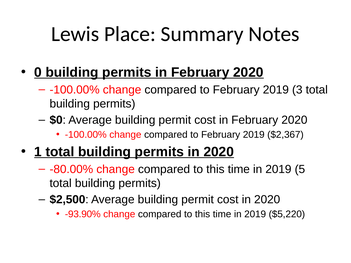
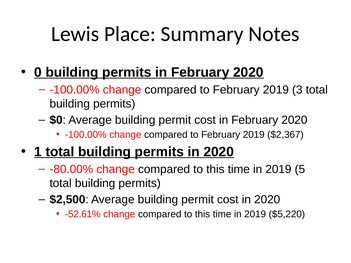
-93.90%: -93.90% -> -52.61%
